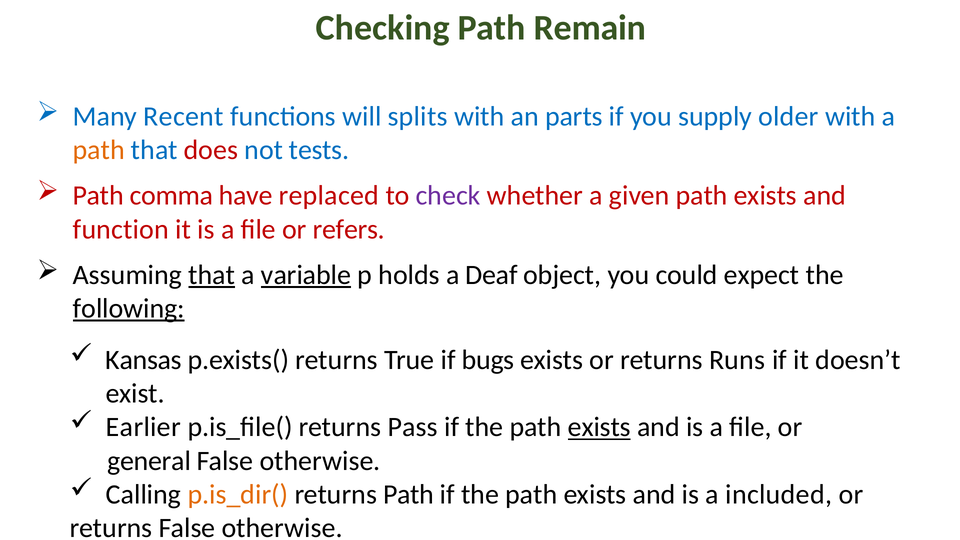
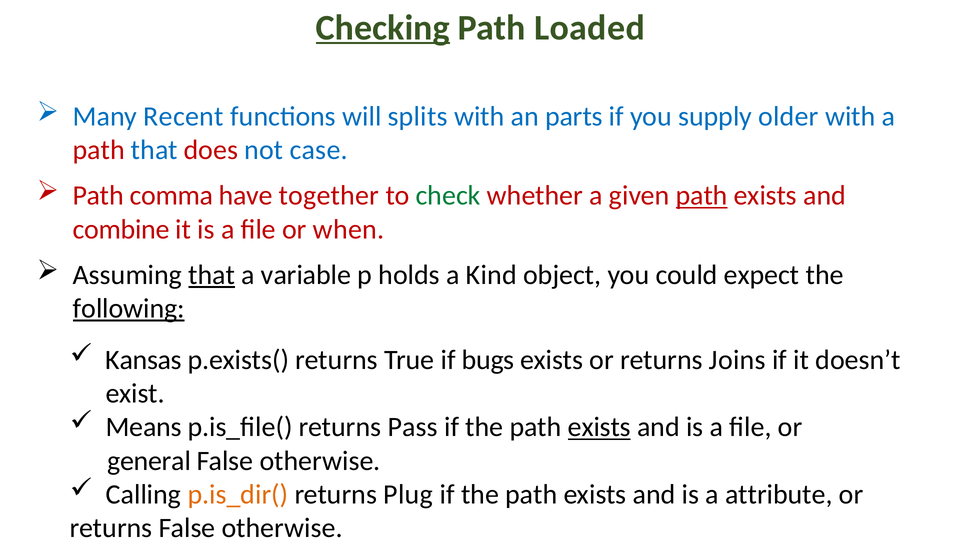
Checking underline: none -> present
Remain: Remain -> Loaded
path at (99, 150) colour: orange -> red
tests: tests -> case
replaced: replaced -> together
check colour: purple -> green
path at (702, 196) underline: none -> present
function: function -> combine
refers: refers -> when
variable underline: present -> none
Deaf: Deaf -> Kind
Runs: Runs -> Joins
Earlier: Earlier -> Means
returns Path: Path -> Plug
included: included -> attribute
